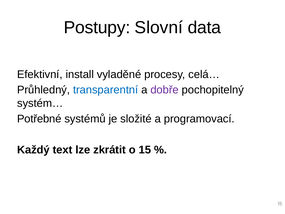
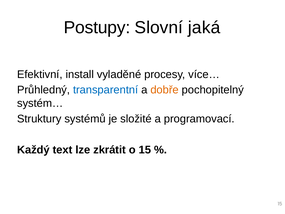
data: data -> jaká
celá…: celá… -> více…
dobře colour: purple -> orange
Potřebné: Potřebné -> Struktury
